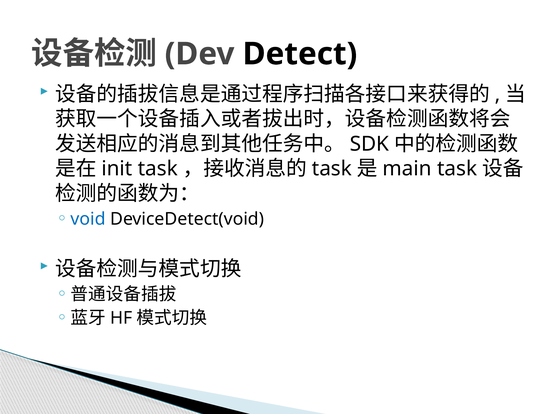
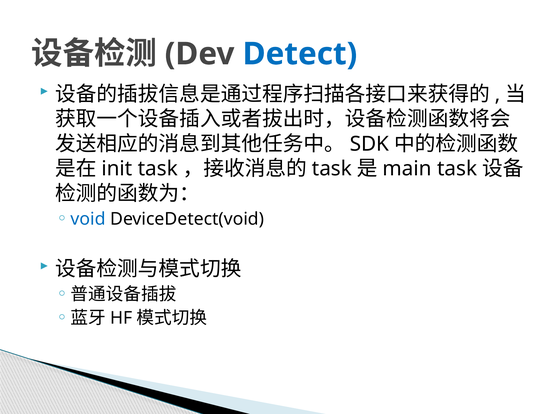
Detect colour: black -> blue
